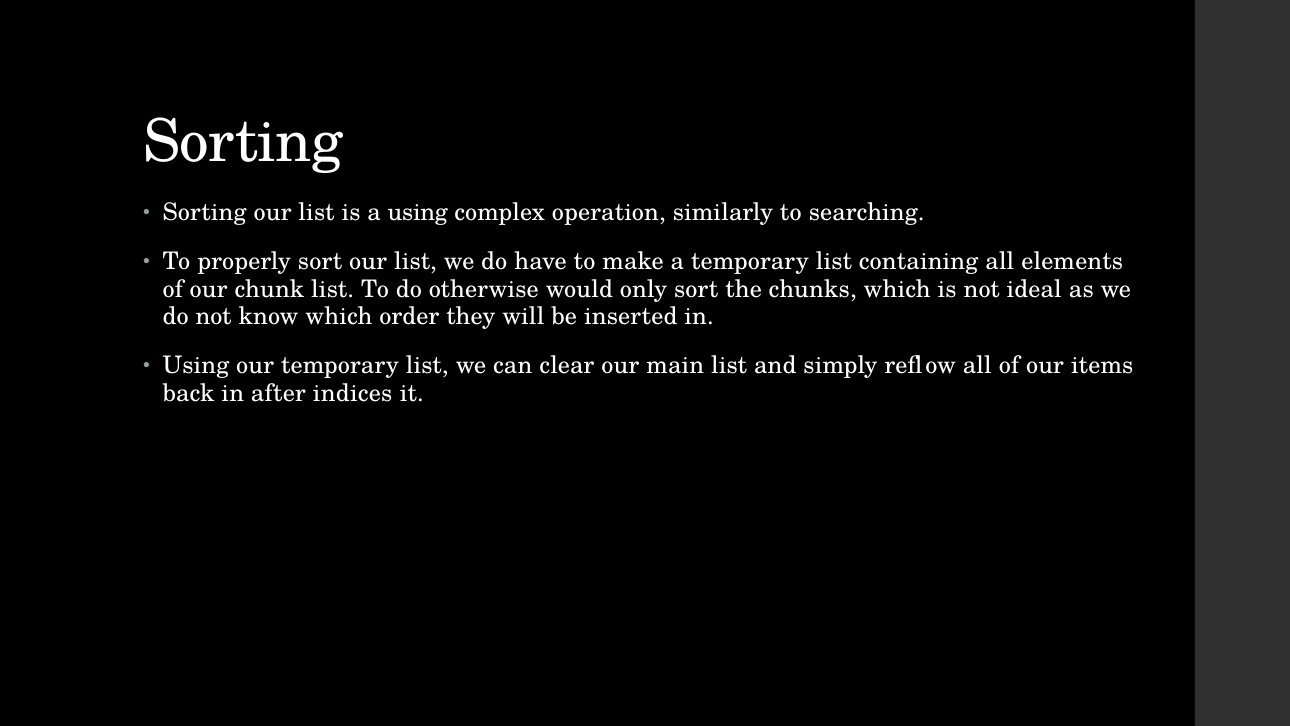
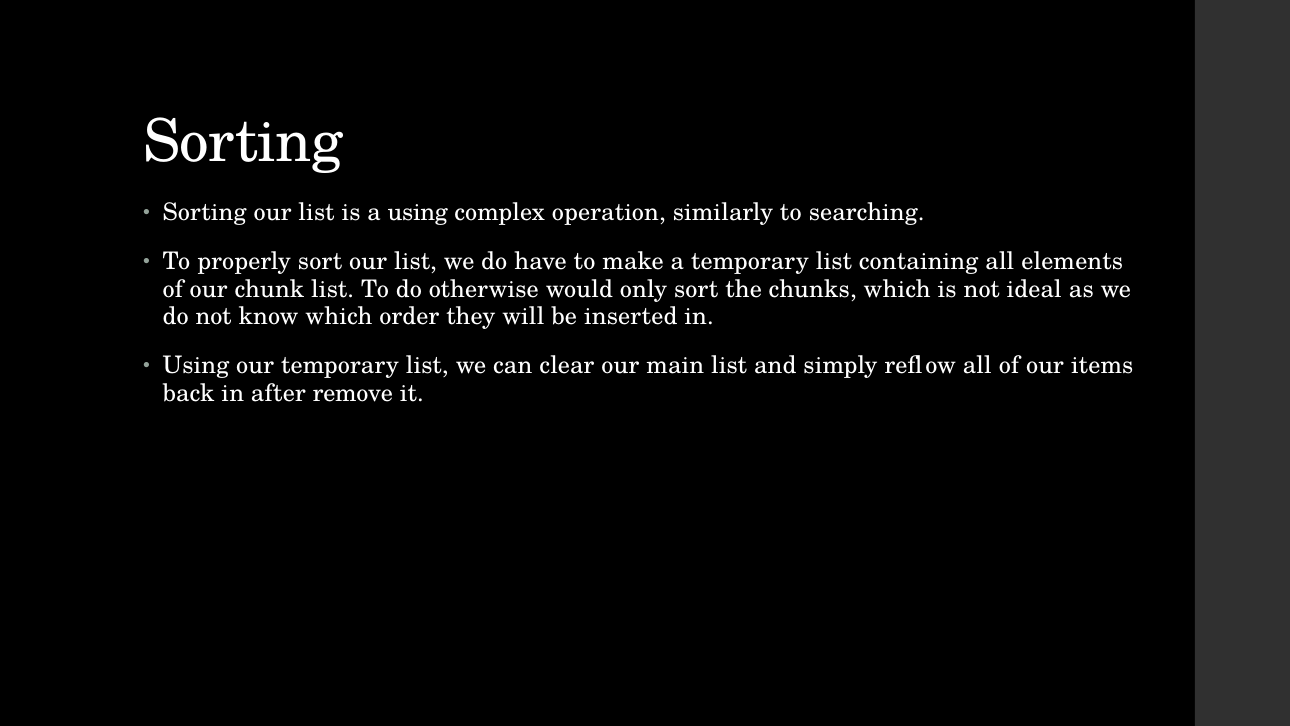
indices: indices -> remove
